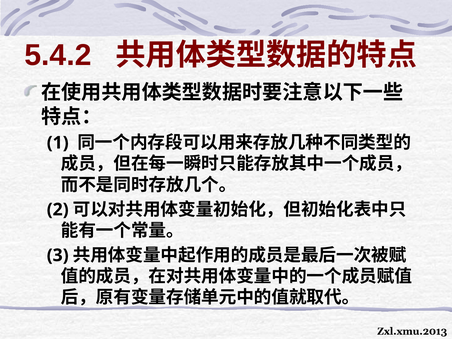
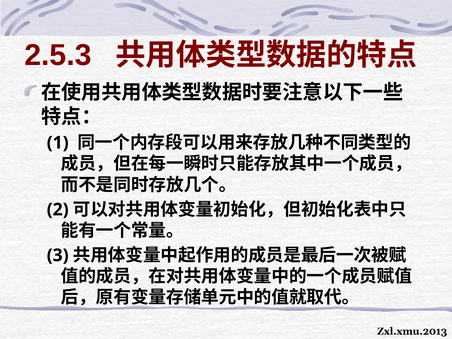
5.4.2: 5.4.2 -> 2.5.3
